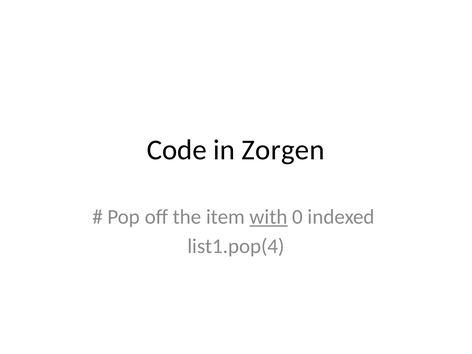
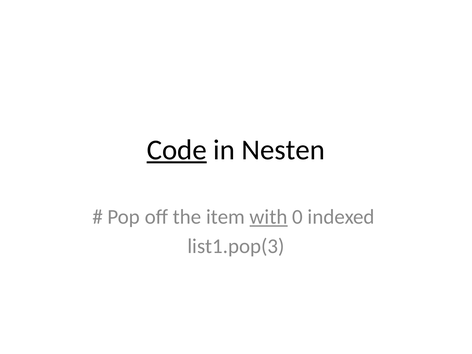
Code underline: none -> present
Zorgen: Zorgen -> Nesten
list1.pop(4: list1.pop(4 -> list1.pop(3
